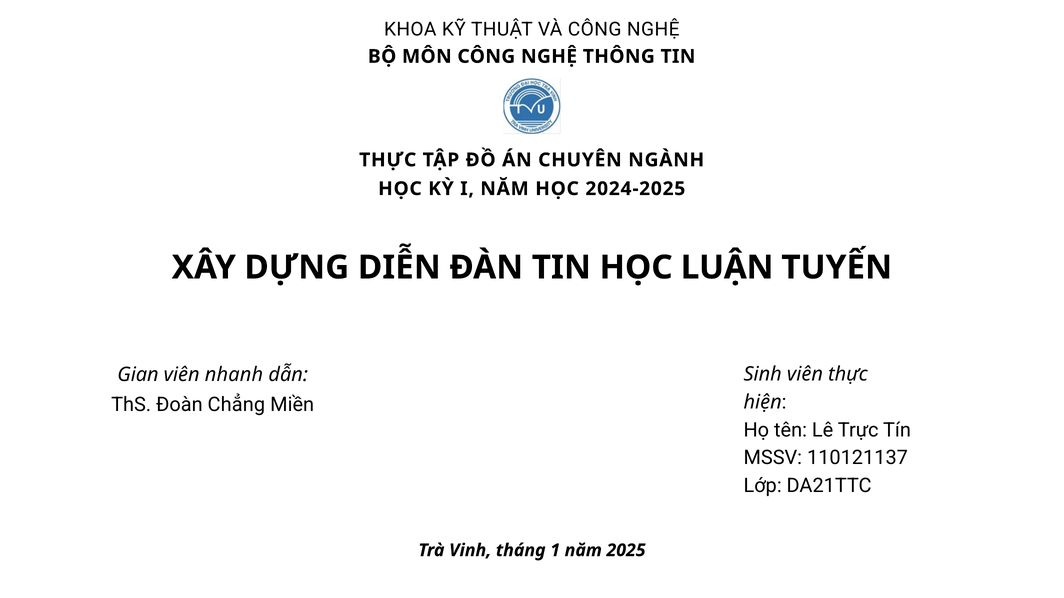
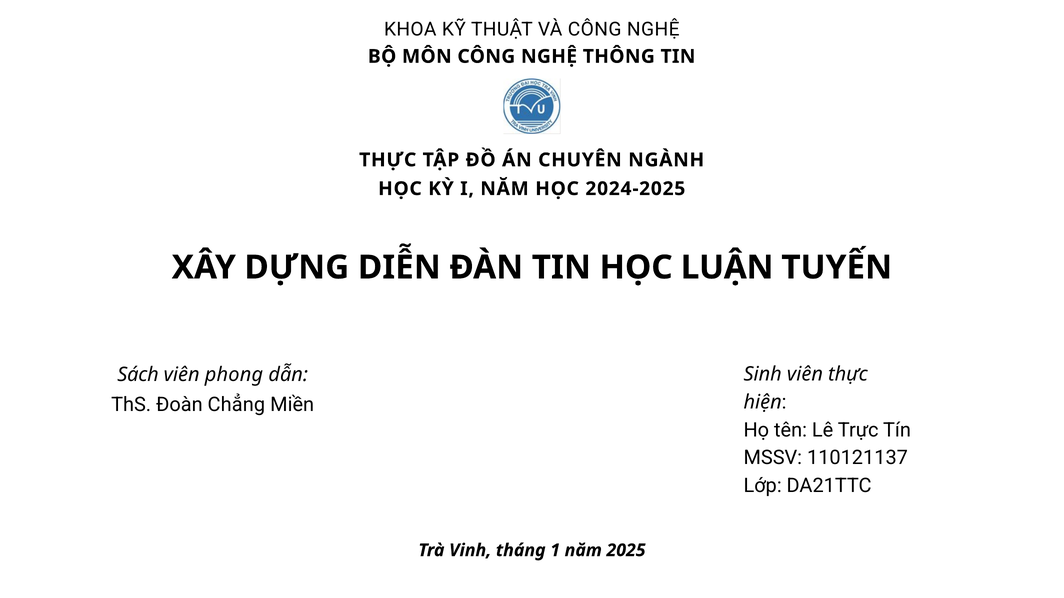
Gian: Gian -> Sách
nhanh: nhanh -> phong
